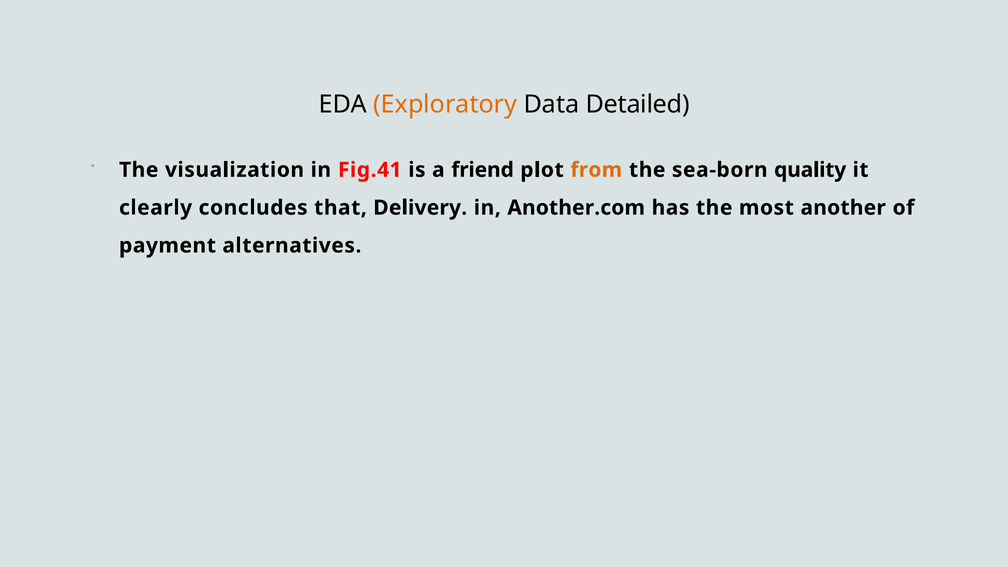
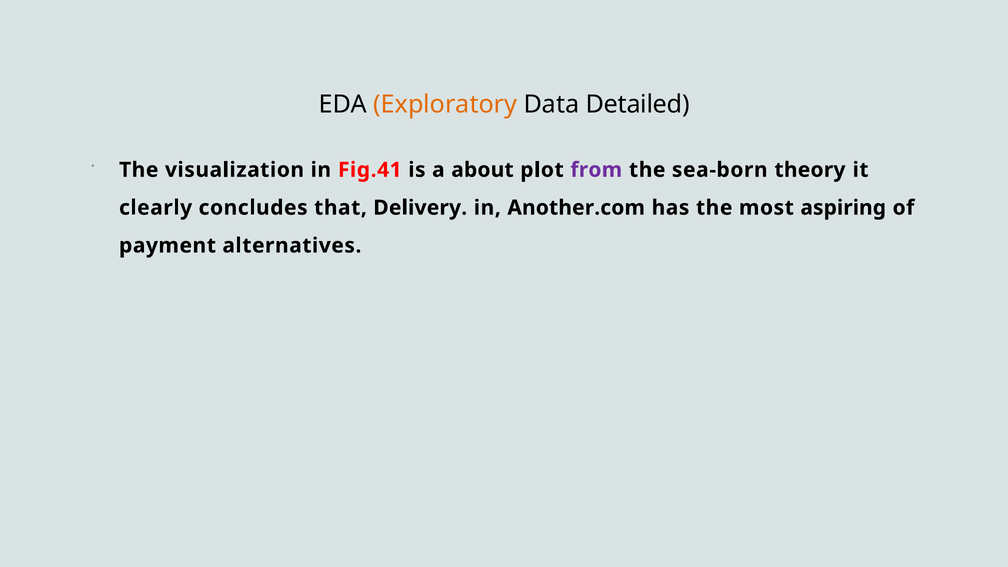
friend: friend -> about
from colour: orange -> purple
quality: quality -> theory
another: another -> aspiring
